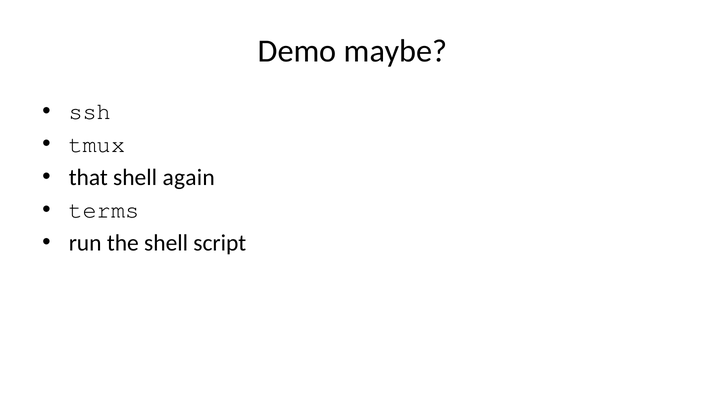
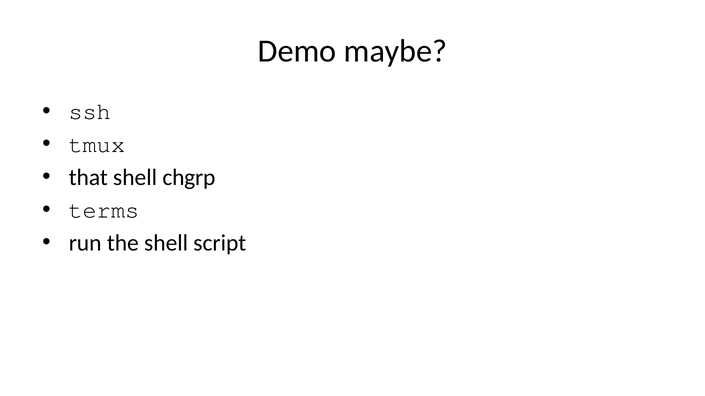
again: again -> chgrp
